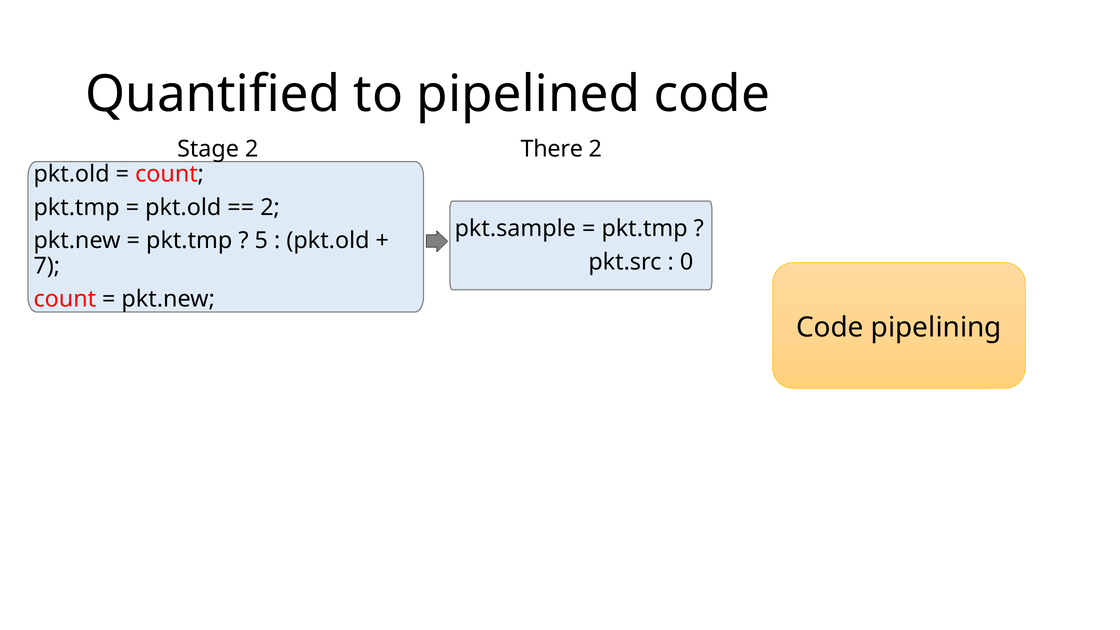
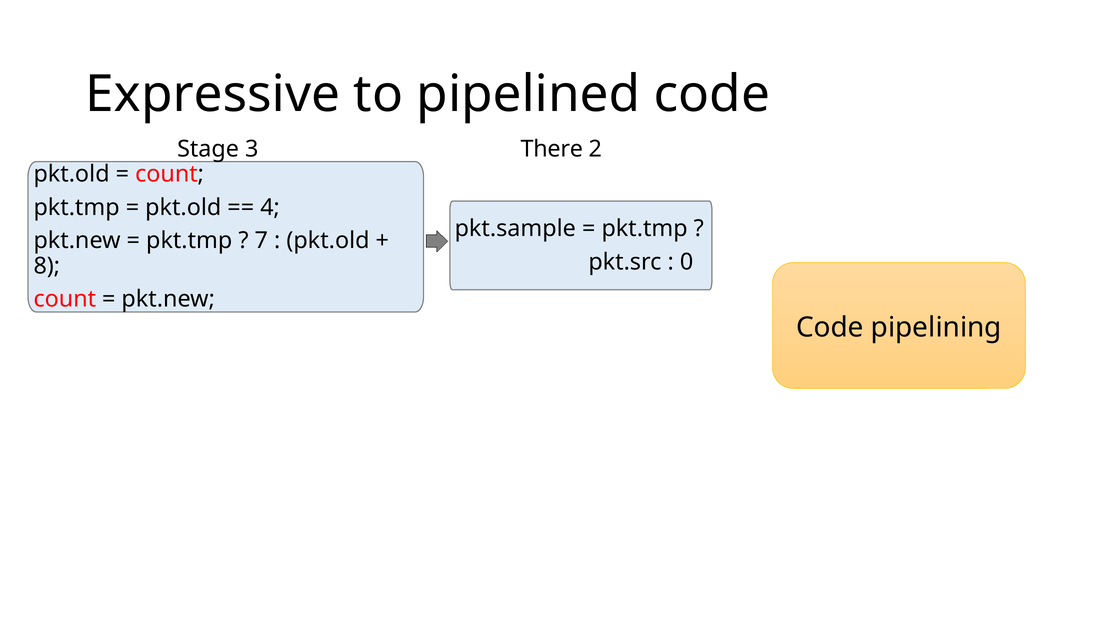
Quantified: Quantified -> Expressive
Stage 2: 2 -> 3
2 at (270, 207): 2 -> 4
5: 5 -> 7
7: 7 -> 8
